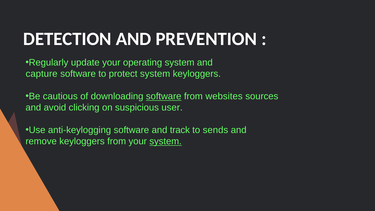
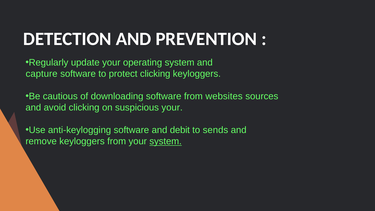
protect system: system -> clicking
software at (164, 96) underline: present -> none
suspicious user: user -> your
track: track -> debit
